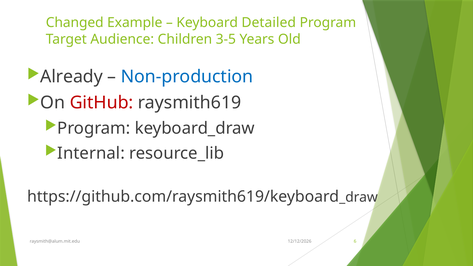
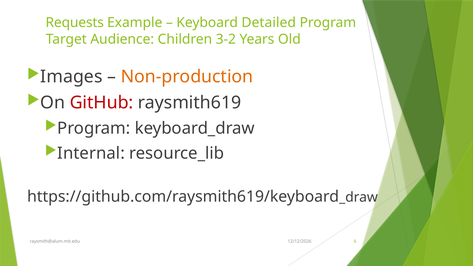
Changed: Changed -> Requests
3-5: 3-5 -> 3-2
Already: Already -> Images
Non-production colour: blue -> orange
